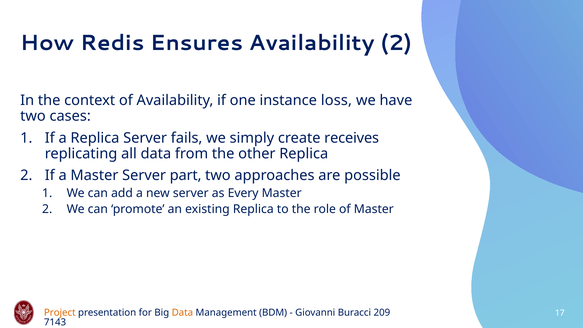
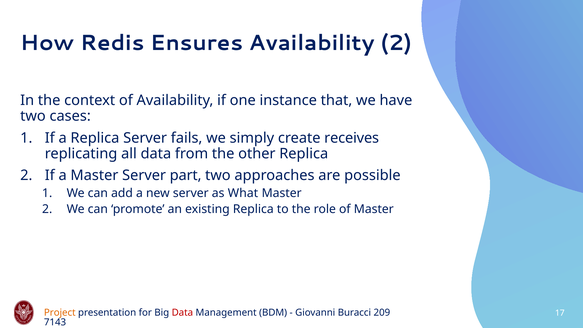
loss: loss -> that
Every: Every -> What
Data at (182, 313) colour: orange -> red
